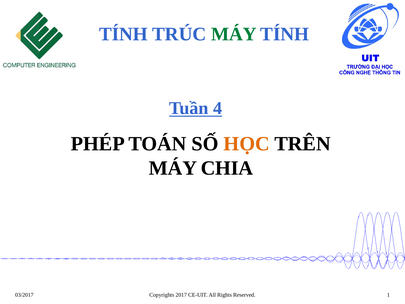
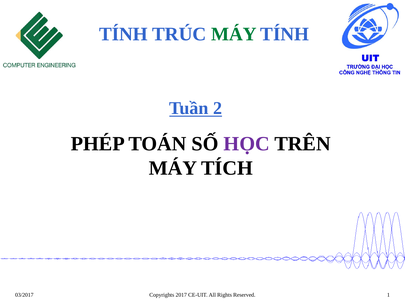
4: 4 -> 2
HỌC colour: orange -> purple
CHIA: CHIA -> TÍCH
